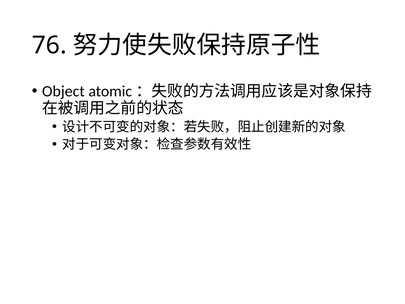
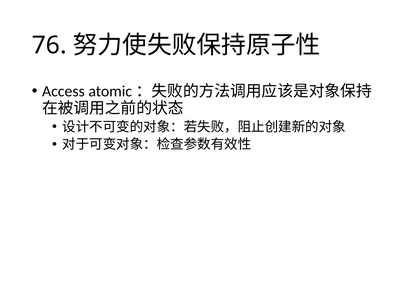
Object: Object -> Access
